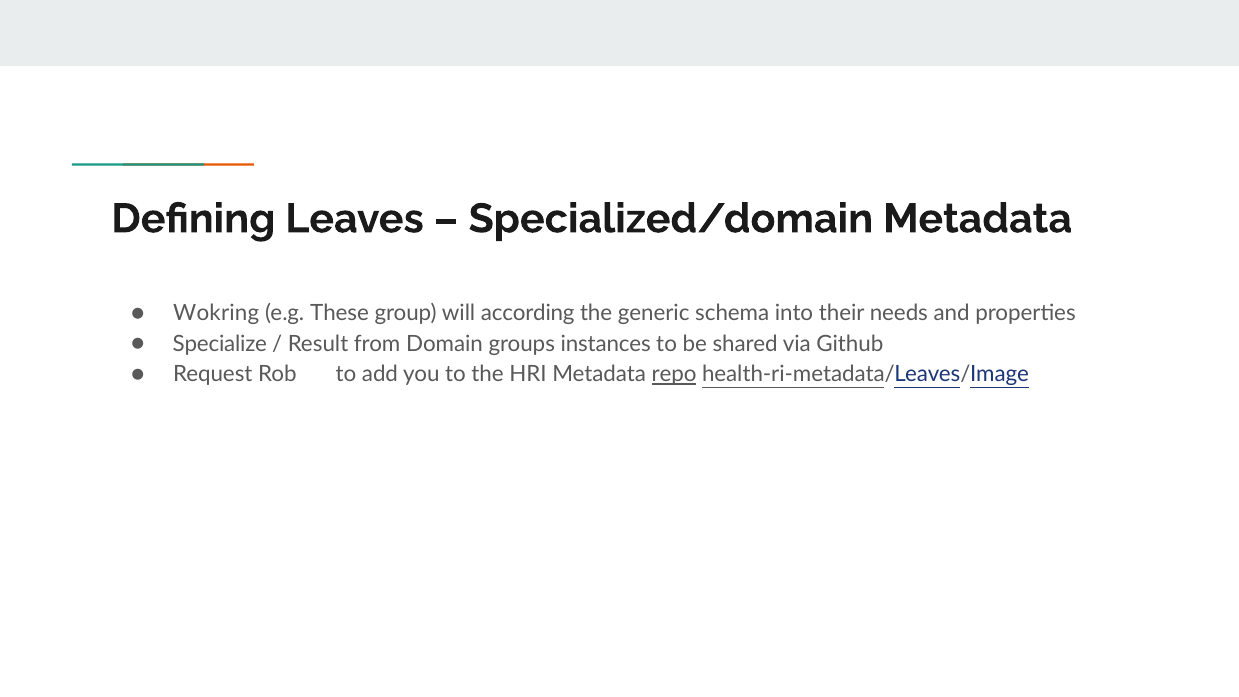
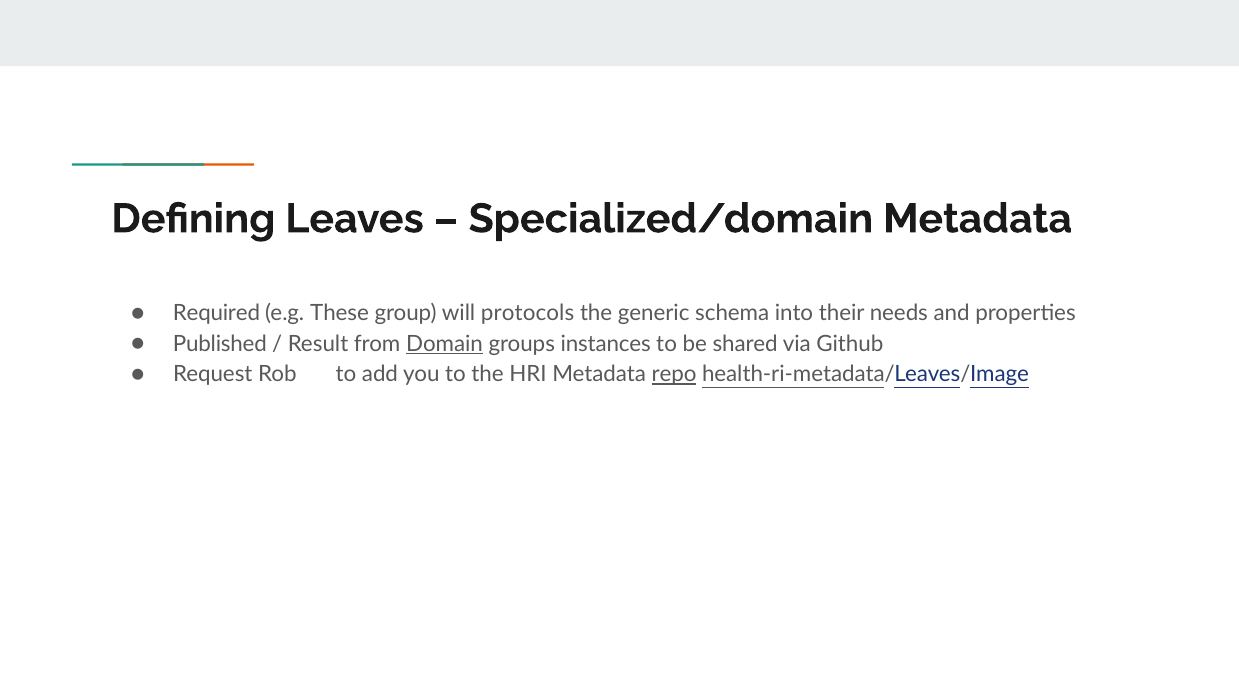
Wokring: Wokring -> Required
according: according -> protocols
Specialize: Specialize -> Published
Domain underline: none -> present
